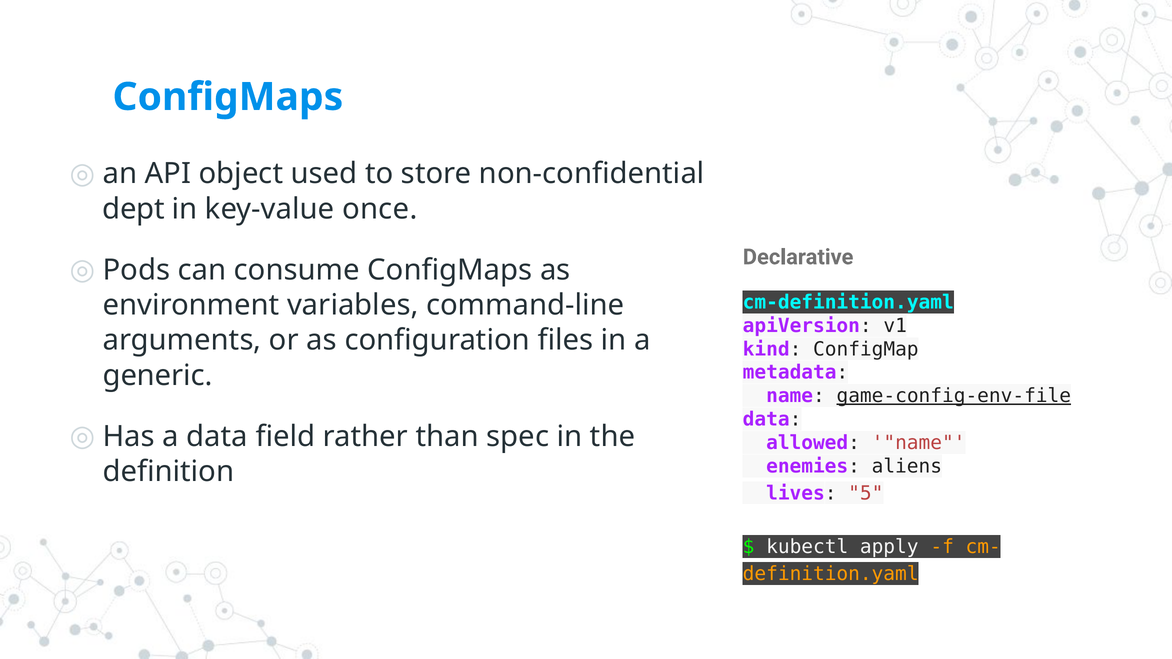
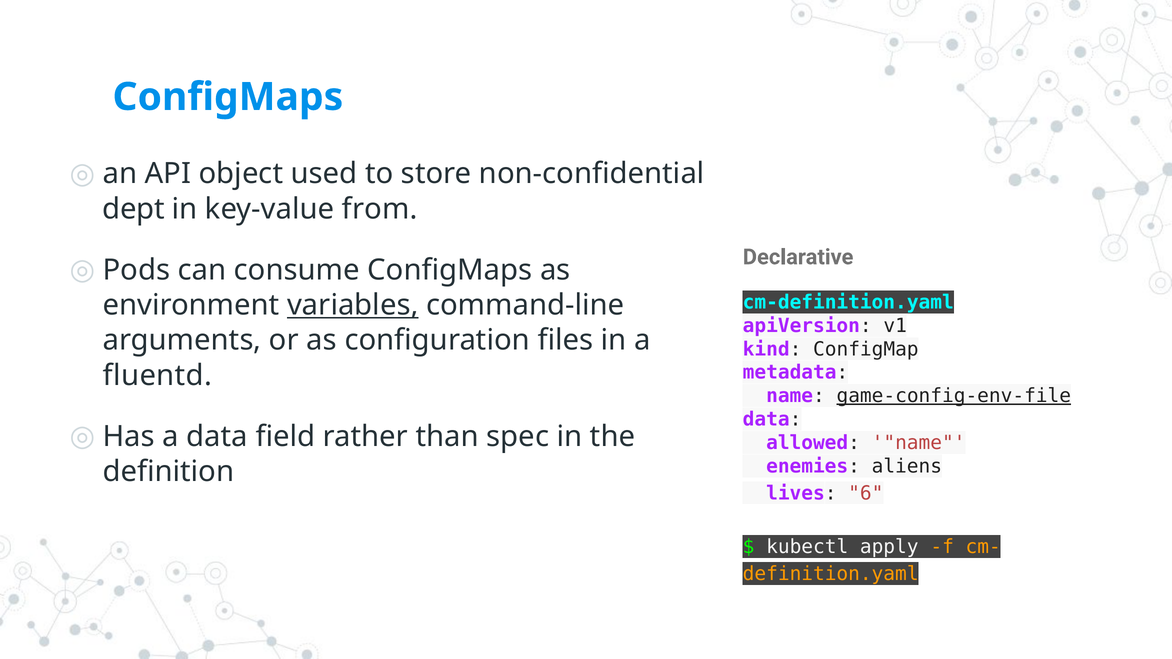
once: once -> from
variables underline: none -> present
generic: generic -> fluentd
5: 5 -> 6
